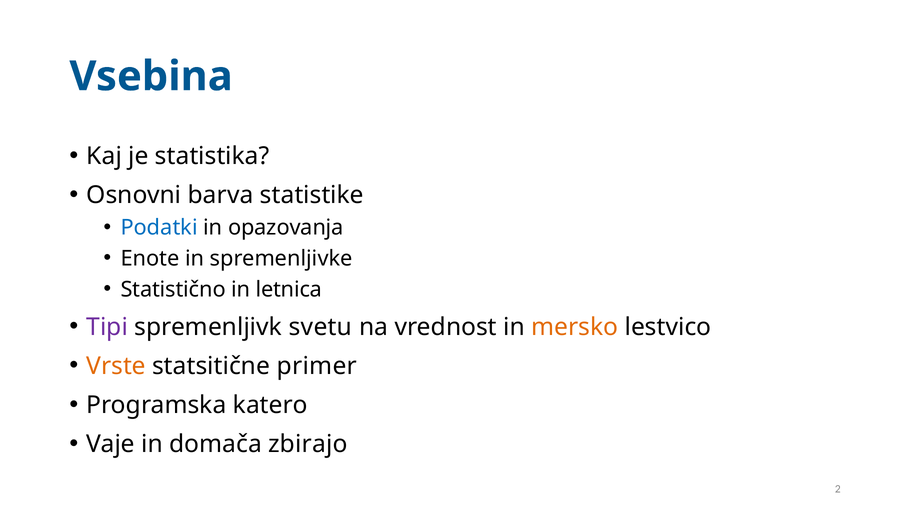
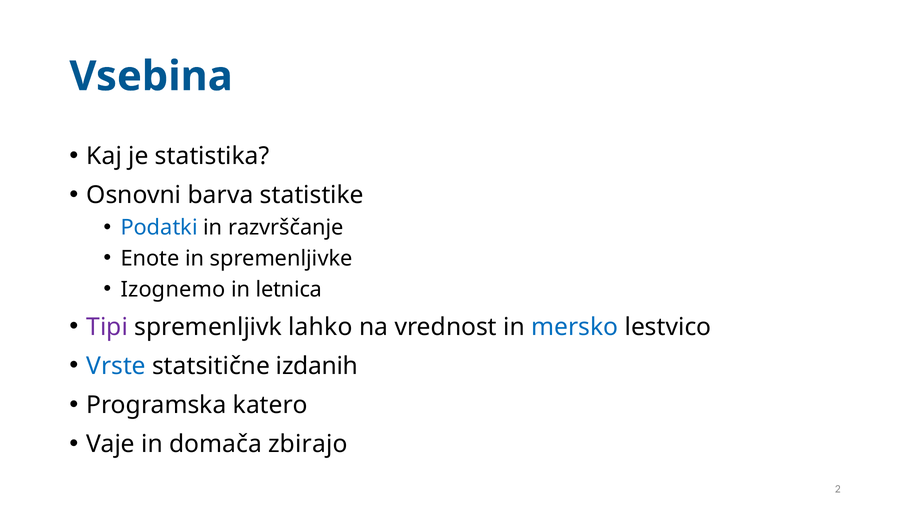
opazovanja: opazovanja -> razvrščanje
Statistično: Statistično -> Izognemo
svetu: svetu -> lahko
mersko colour: orange -> blue
Vrste colour: orange -> blue
primer: primer -> izdanih
